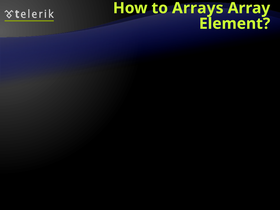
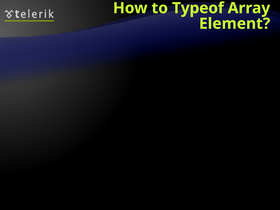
Arrays: Arrays -> Typeof
